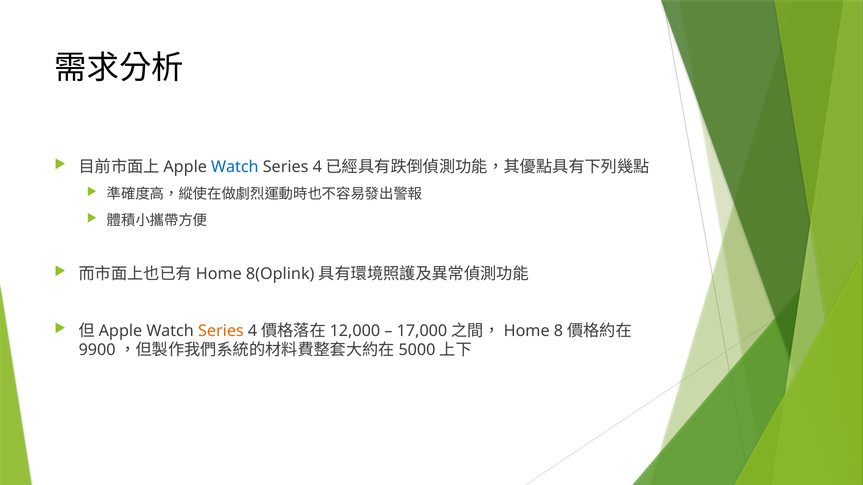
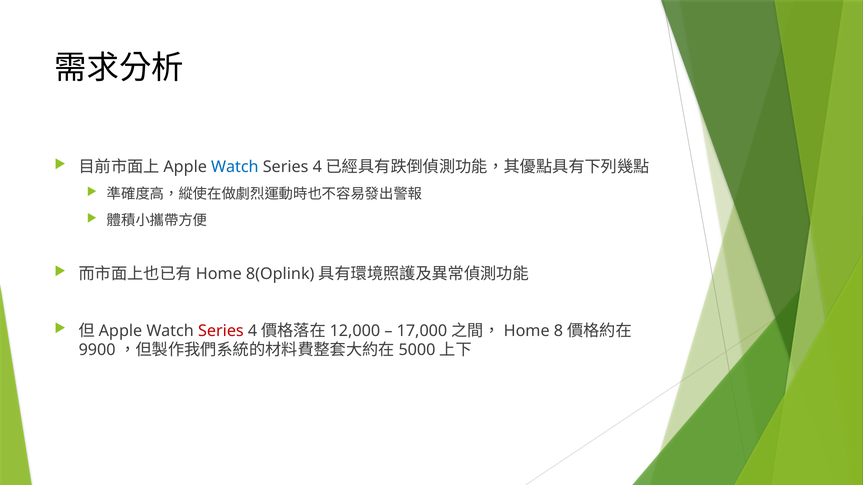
Series at (221, 331) colour: orange -> red
